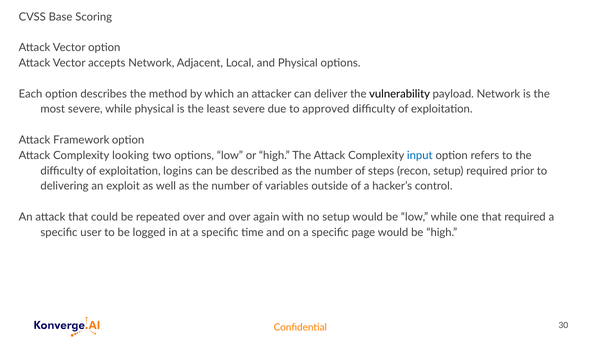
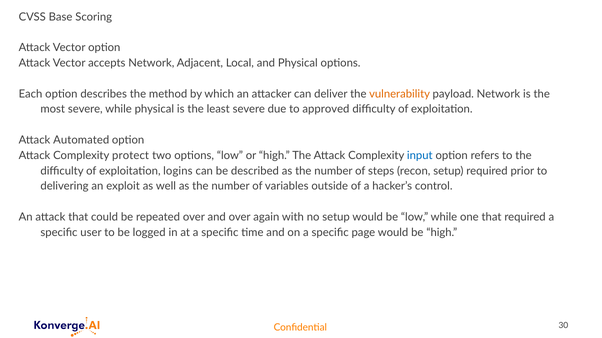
vulnerability colour: black -> orange
Framework: Framework -> Automated
looking: looking -> protect
